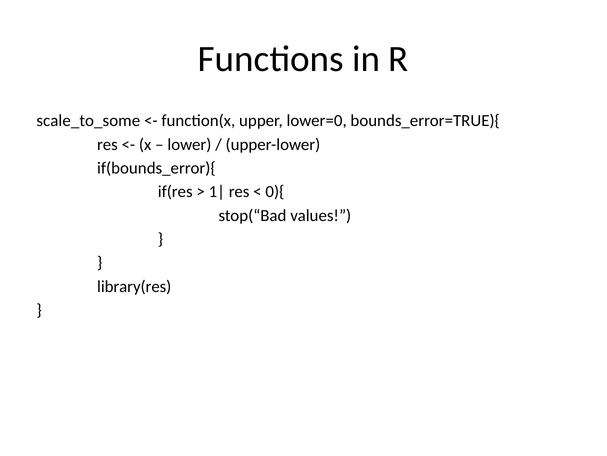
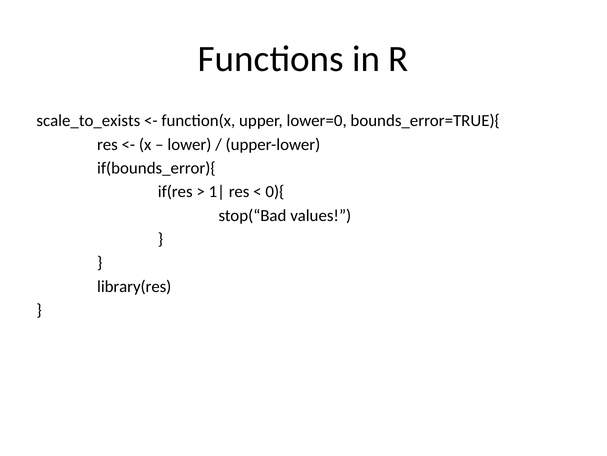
scale_to_some: scale_to_some -> scale_to_exists
